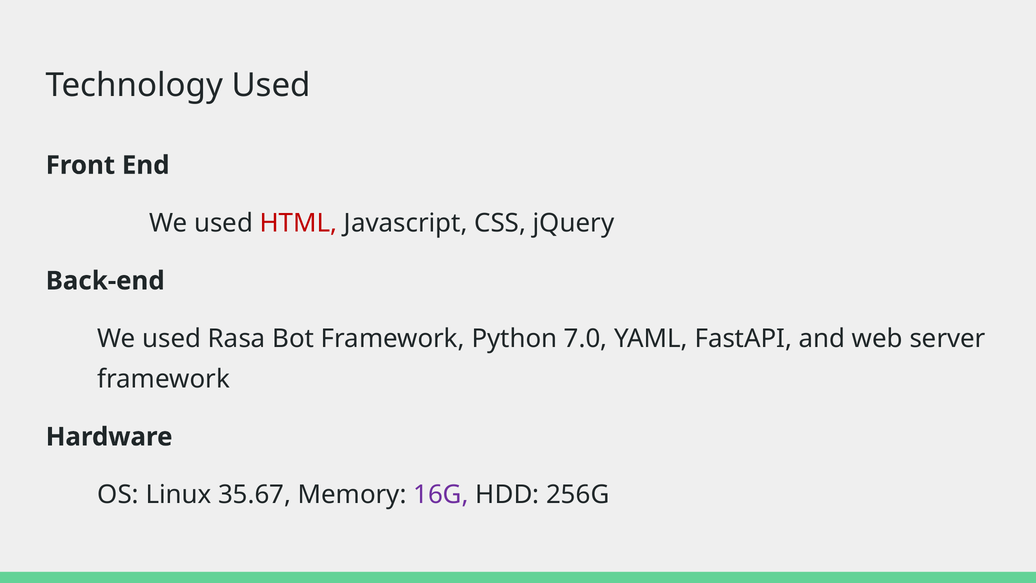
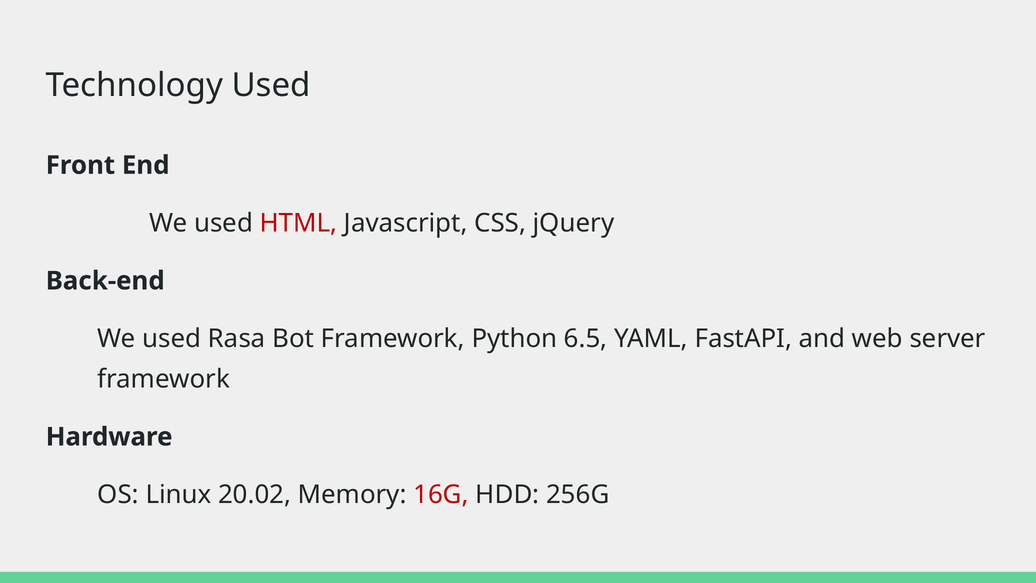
7.0: 7.0 -> 6.5
35.67: 35.67 -> 20.02
16G colour: purple -> red
